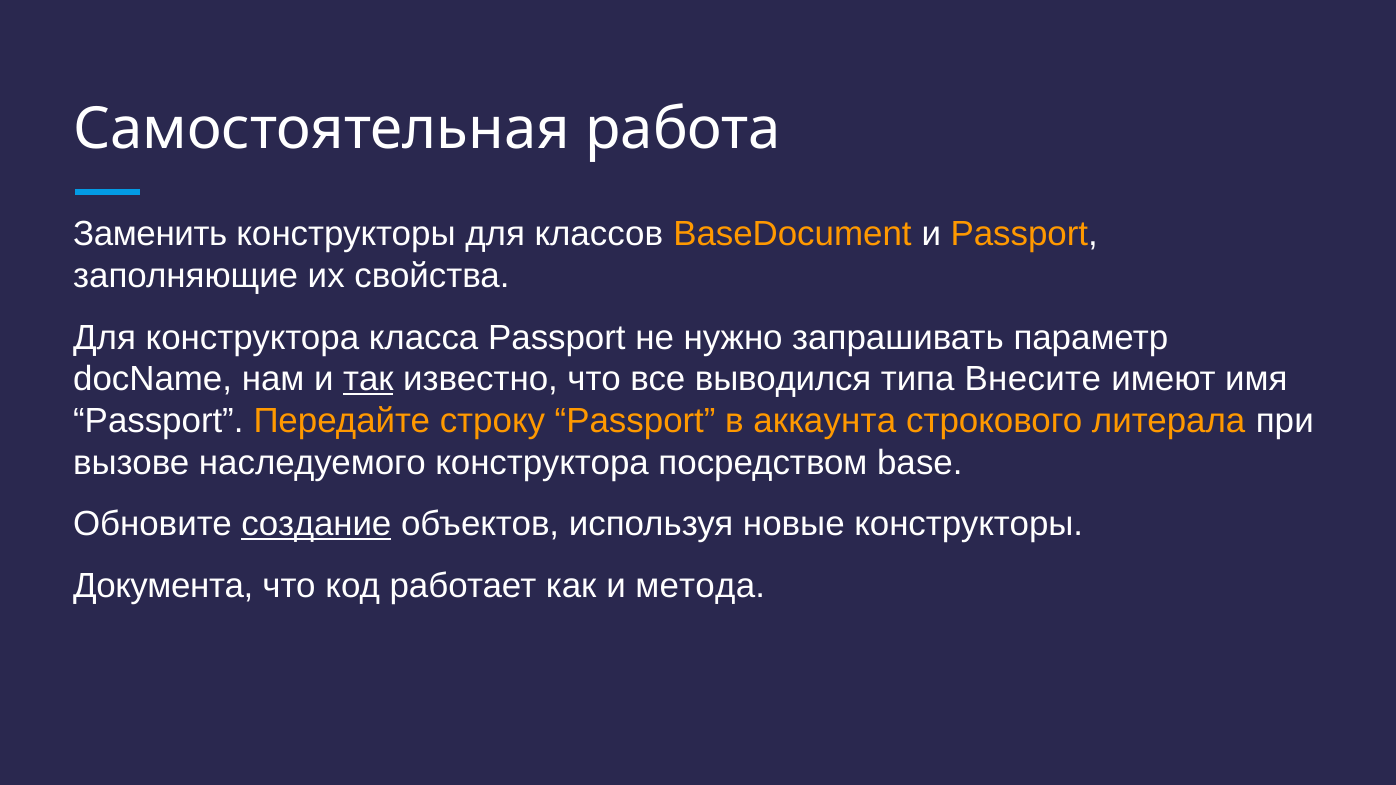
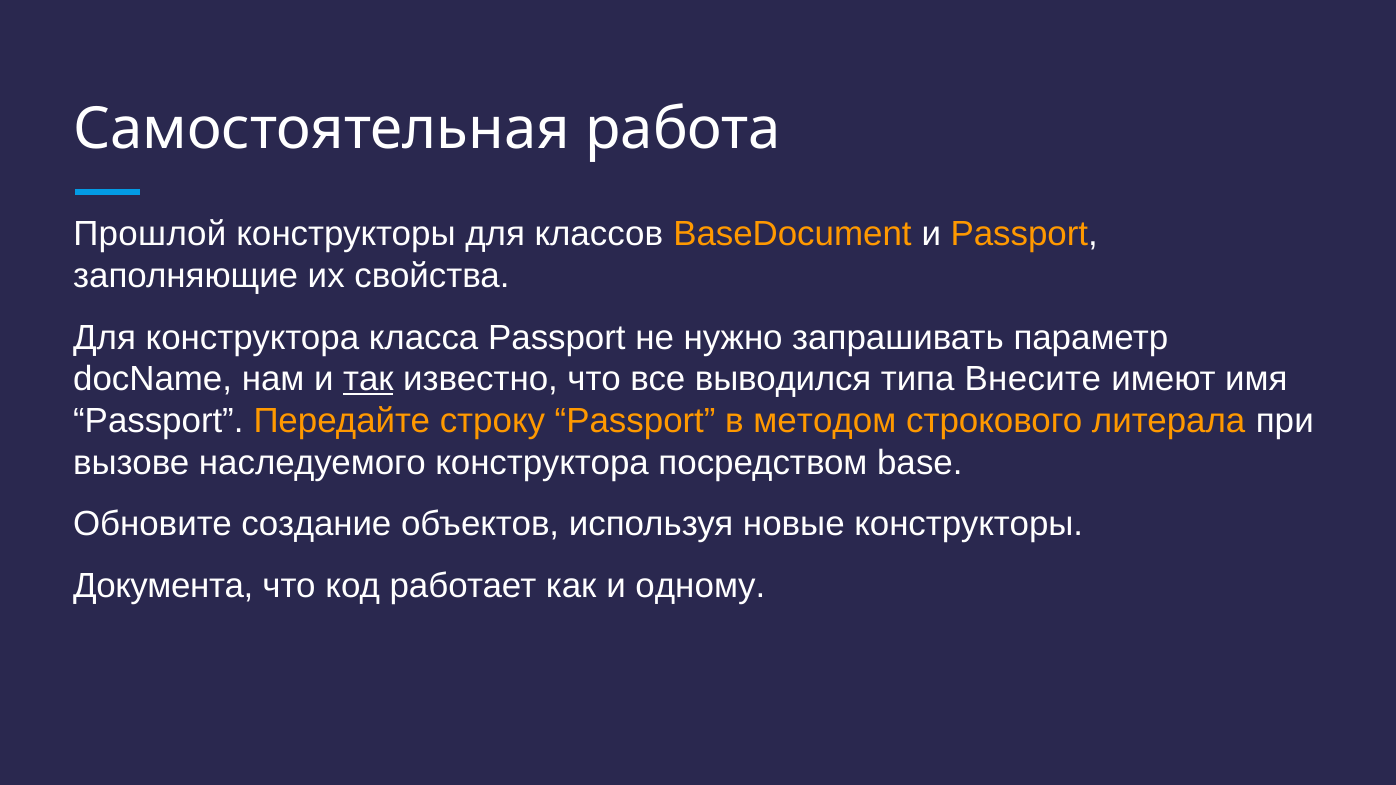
Заменить: Заменить -> Прошлой
аккаунта: аккаунта -> методом
создание underline: present -> none
метода: метода -> одному
